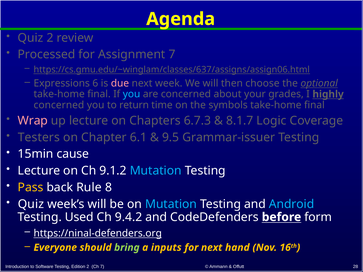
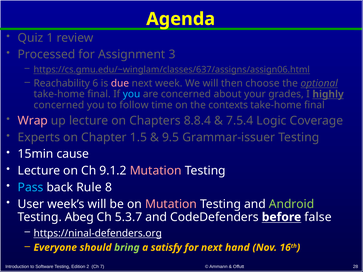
Quiz 2: 2 -> 1
Assignment 7: 7 -> 3
Expressions: Expressions -> Reachability
return: return -> follow
symbols: symbols -> contexts
6.7.3: 6.7.3 -> 8.8.4
8.1.7: 8.1.7 -> 7.5.4
Testers: Testers -> Experts
6.1: 6.1 -> 1.5
Mutation at (156, 171) colour: light blue -> pink
Pass colour: yellow -> light blue
Quiz at (31, 204): Quiz -> User
Mutation at (171, 204) colour: light blue -> pink
Android colour: light blue -> light green
Used: Used -> Abeg
9.4.2: 9.4.2 -> 5.3.7
form: form -> false
inputs: inputs -> satisfy
